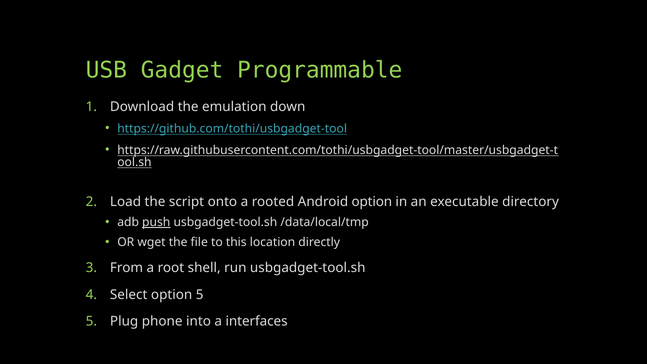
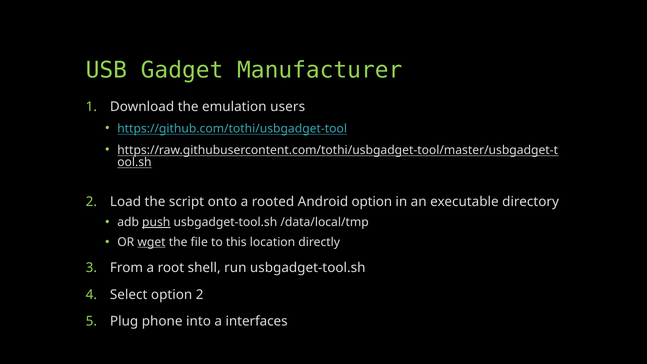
Programmable: Programmable -> Manufacturer
down: down -> users
wget underline: none -> present
option 5: 5 -> 2
